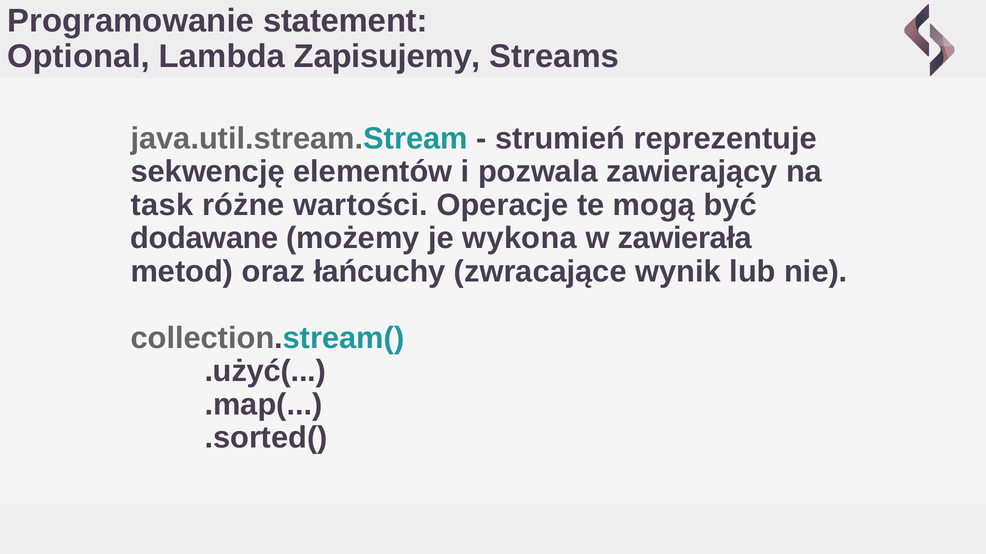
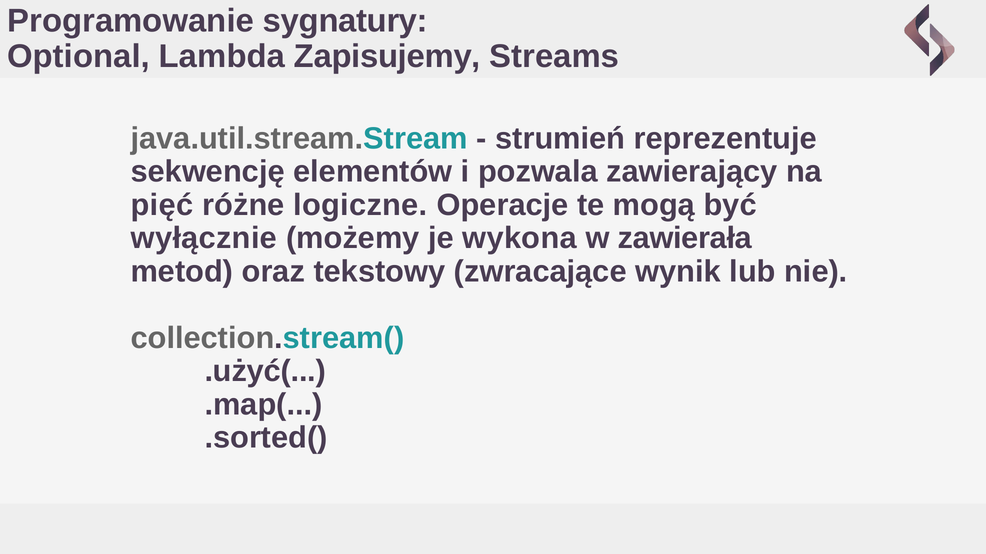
statement: statement -> sygnatury
task: task -> pięć
wartości: wartości -> logiczne
dodawane: dodawane -> wyłącznie
łańcuchy: łańcuchy -> tekstowy
